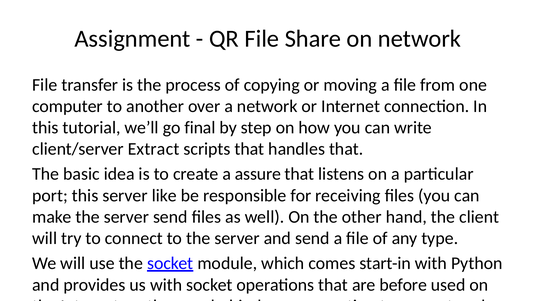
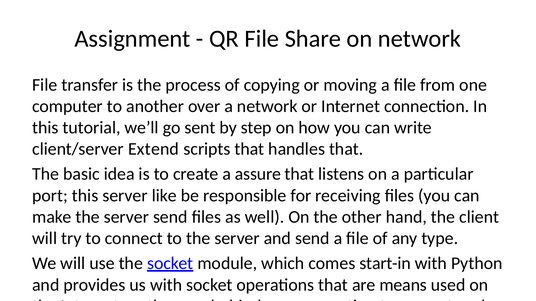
go final: final -> sent
client/server Extract: Extract -> Extend
are before: before -> means
